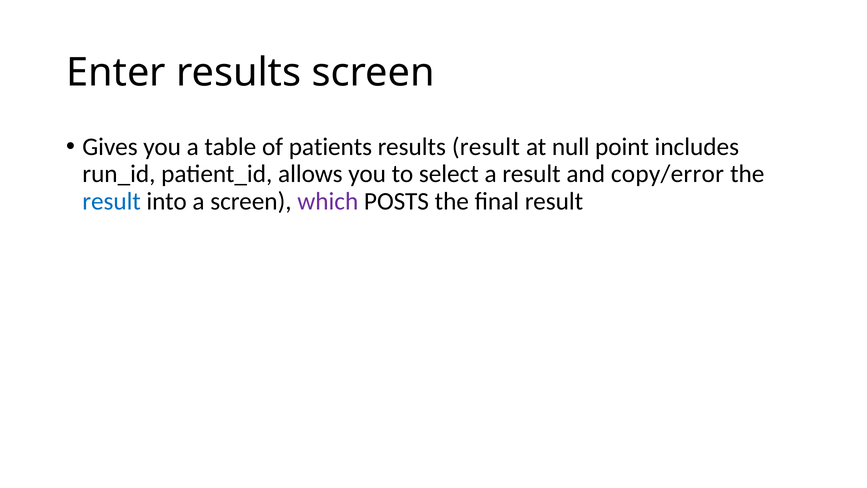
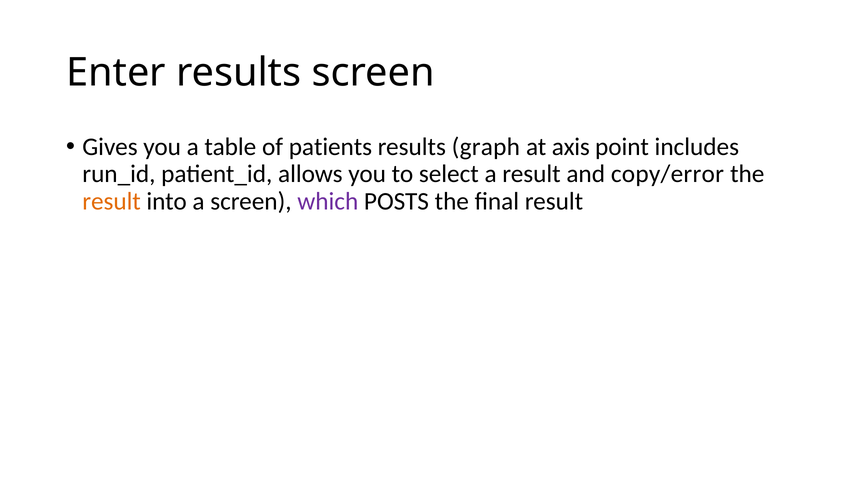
results result: result -> graph
null: null -> axis
result at (112, 201) colour: blue -> orange
